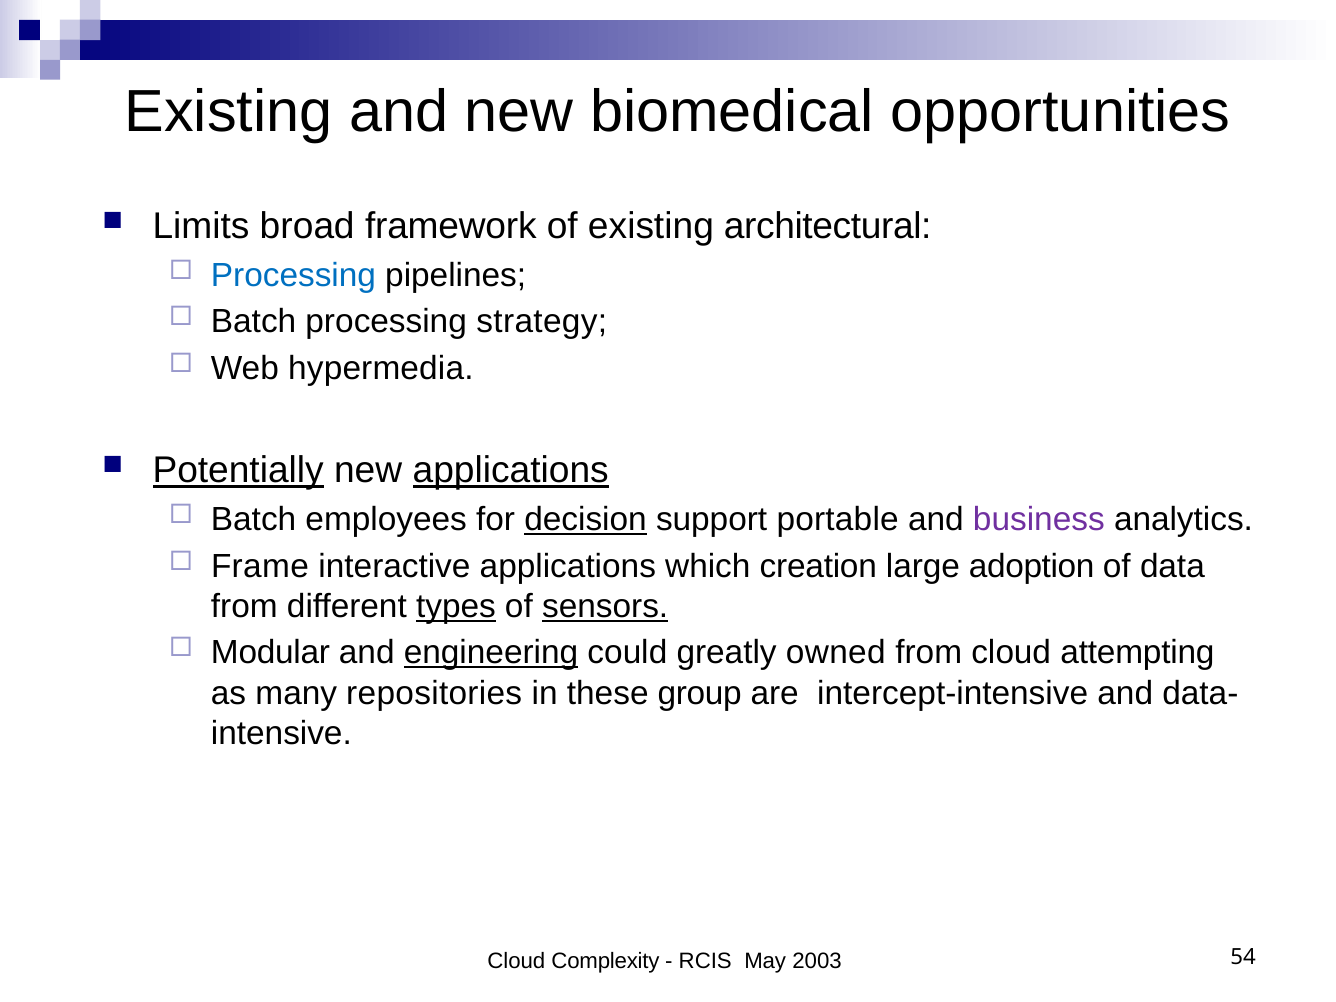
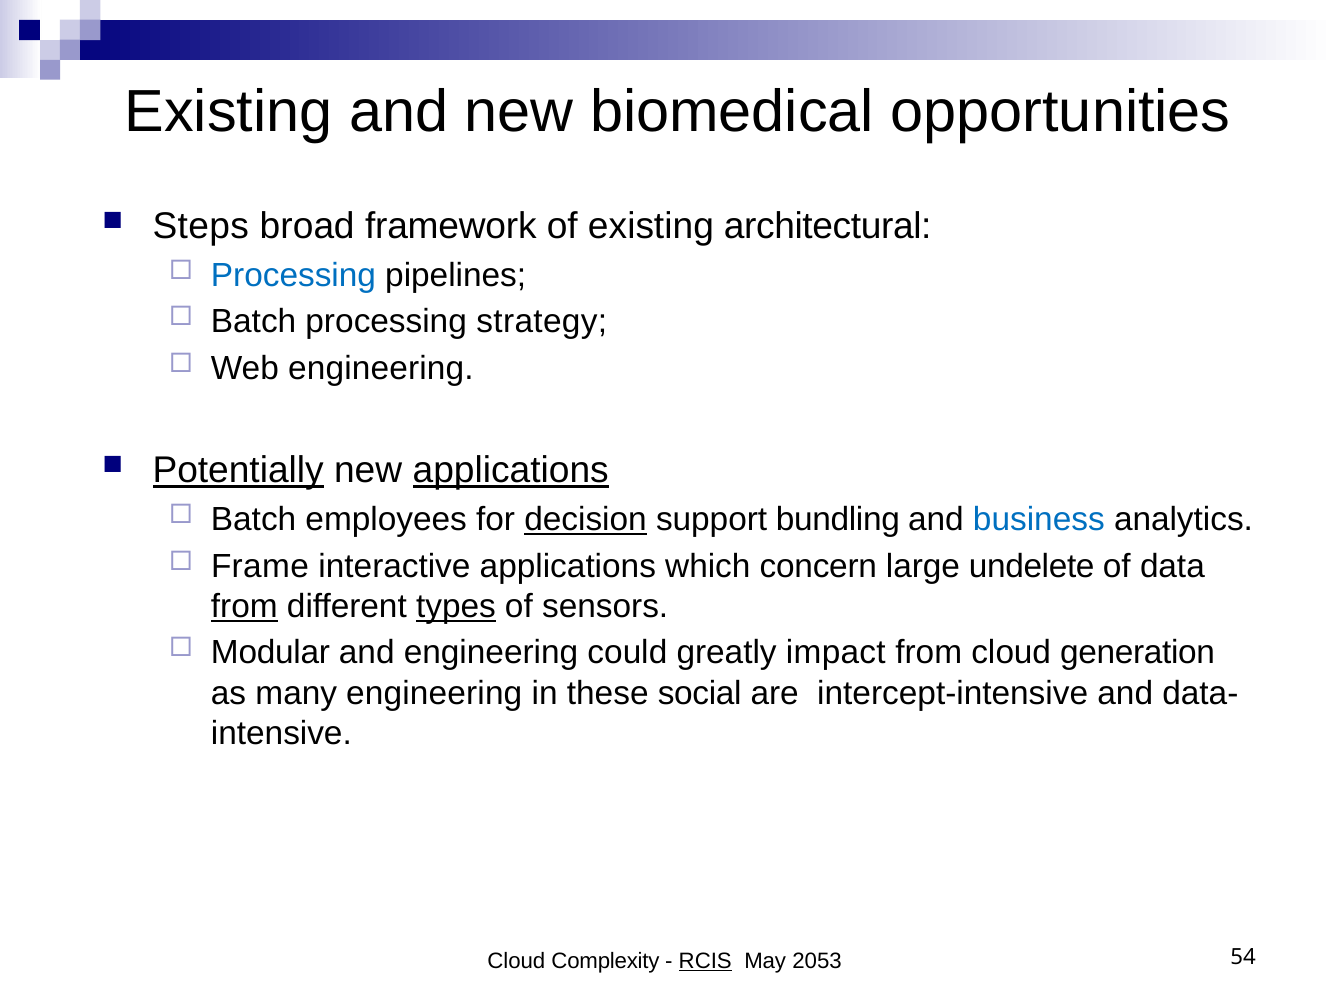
Limits: Limits -> Steps
Web hypermedia: hypermedia -> engineering
portable: portable -> bundling
business colour: purple -> blue
creation: creation -> concern
adoption: adoption -> undelete
from at (244, 606) underline: none -> present
sensors underline: present -> none
engineering at (491, 653) underline: present -> none
owned: owned -> impact
attempting: attempting -> generation
many repositories: repositories -> engineering
group: group -> social
RCIS underline: none -> present
2003: 2003 -> 2053
